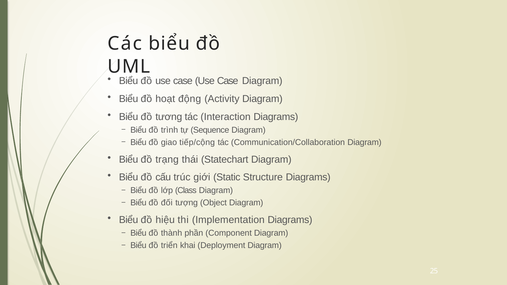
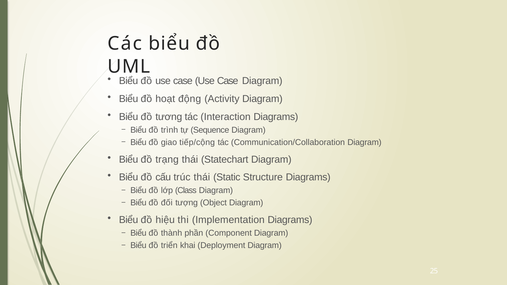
trúc giới: giới -> thái
